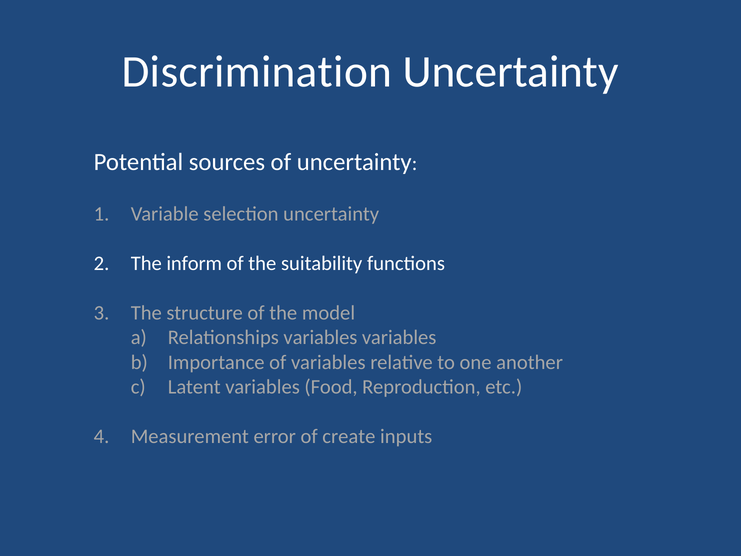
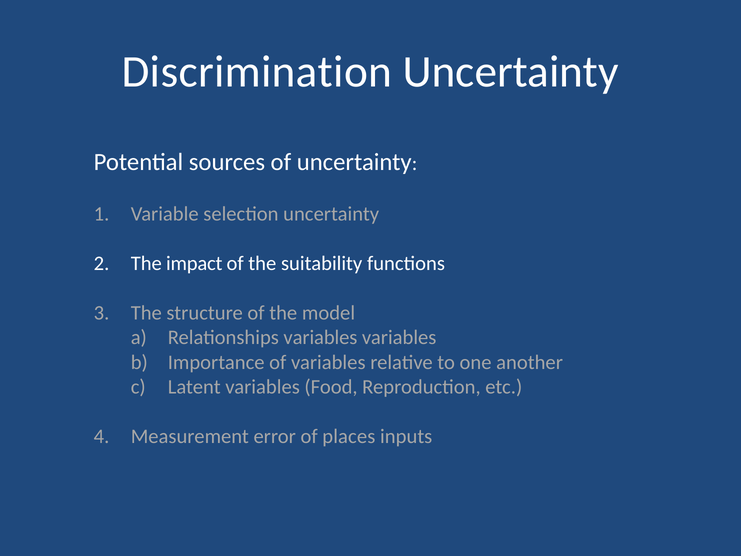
inform: inform -> impact
create: create -> places
